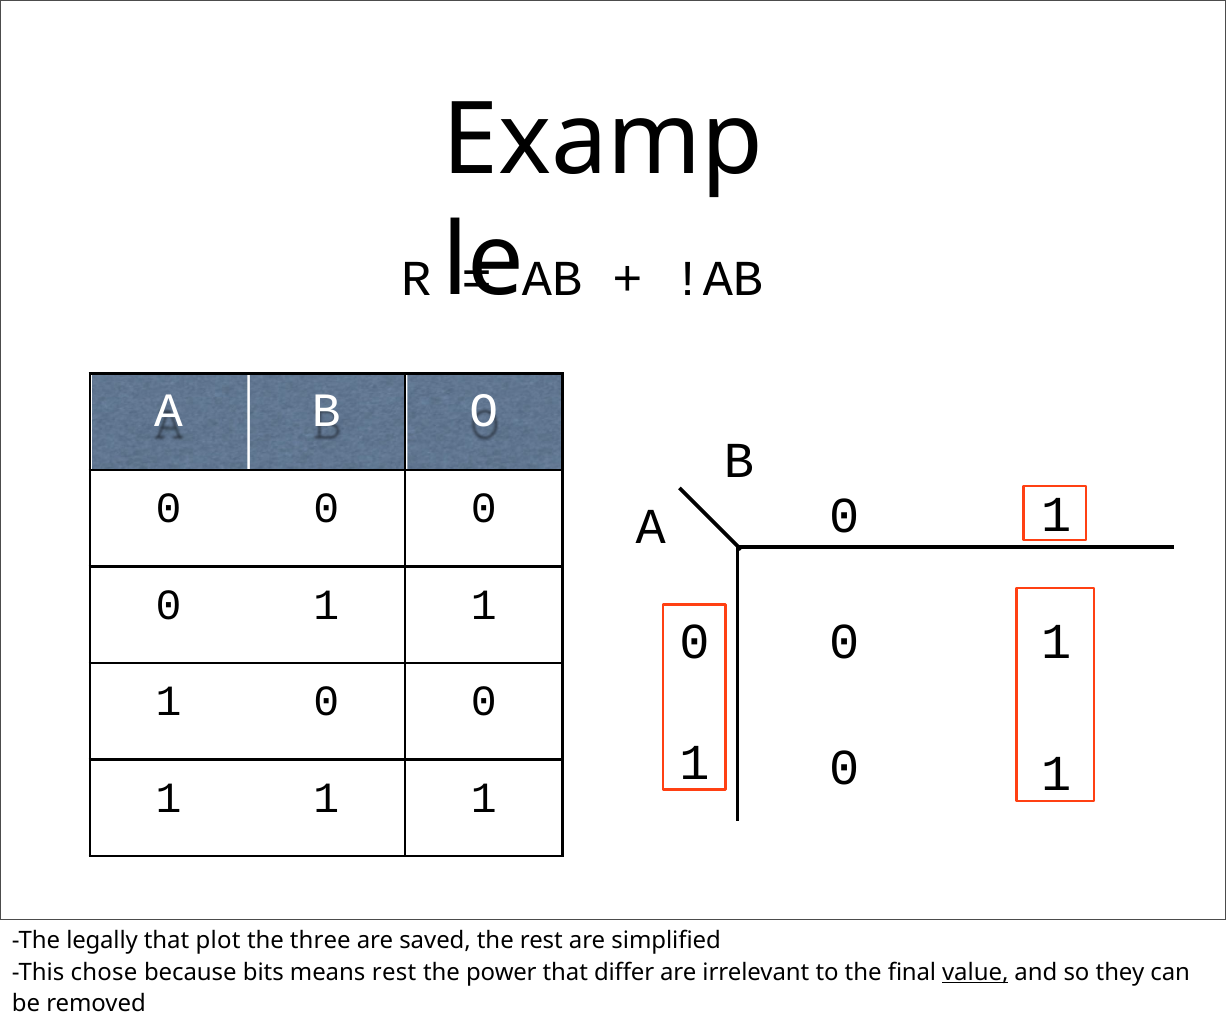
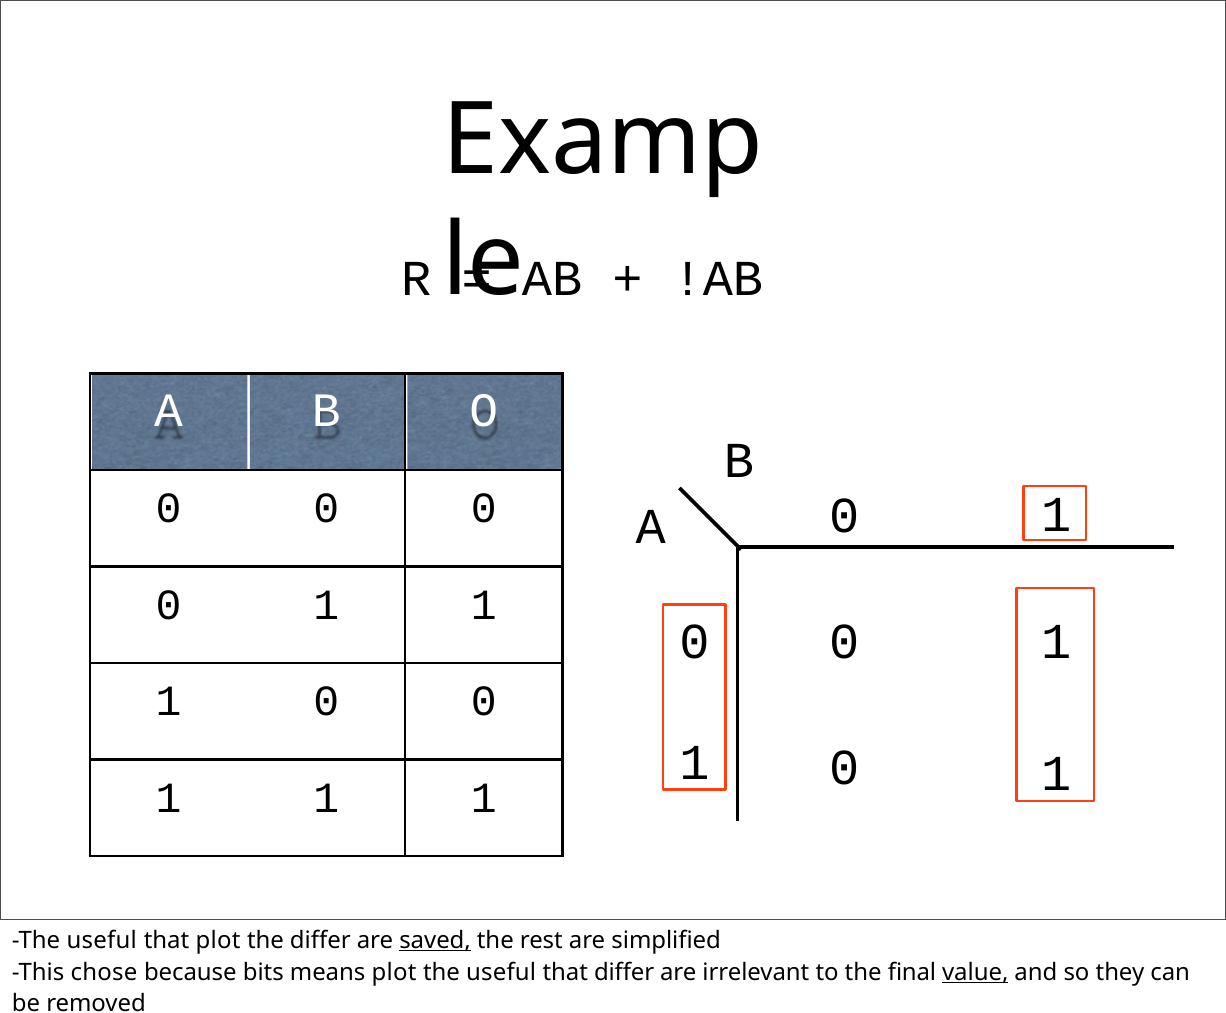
legally at (102, 940): legally -> useful
the three: three -> differ
saved underline: none -> present
means rest: rest -> plot
power at (501, 972): power -> useful
